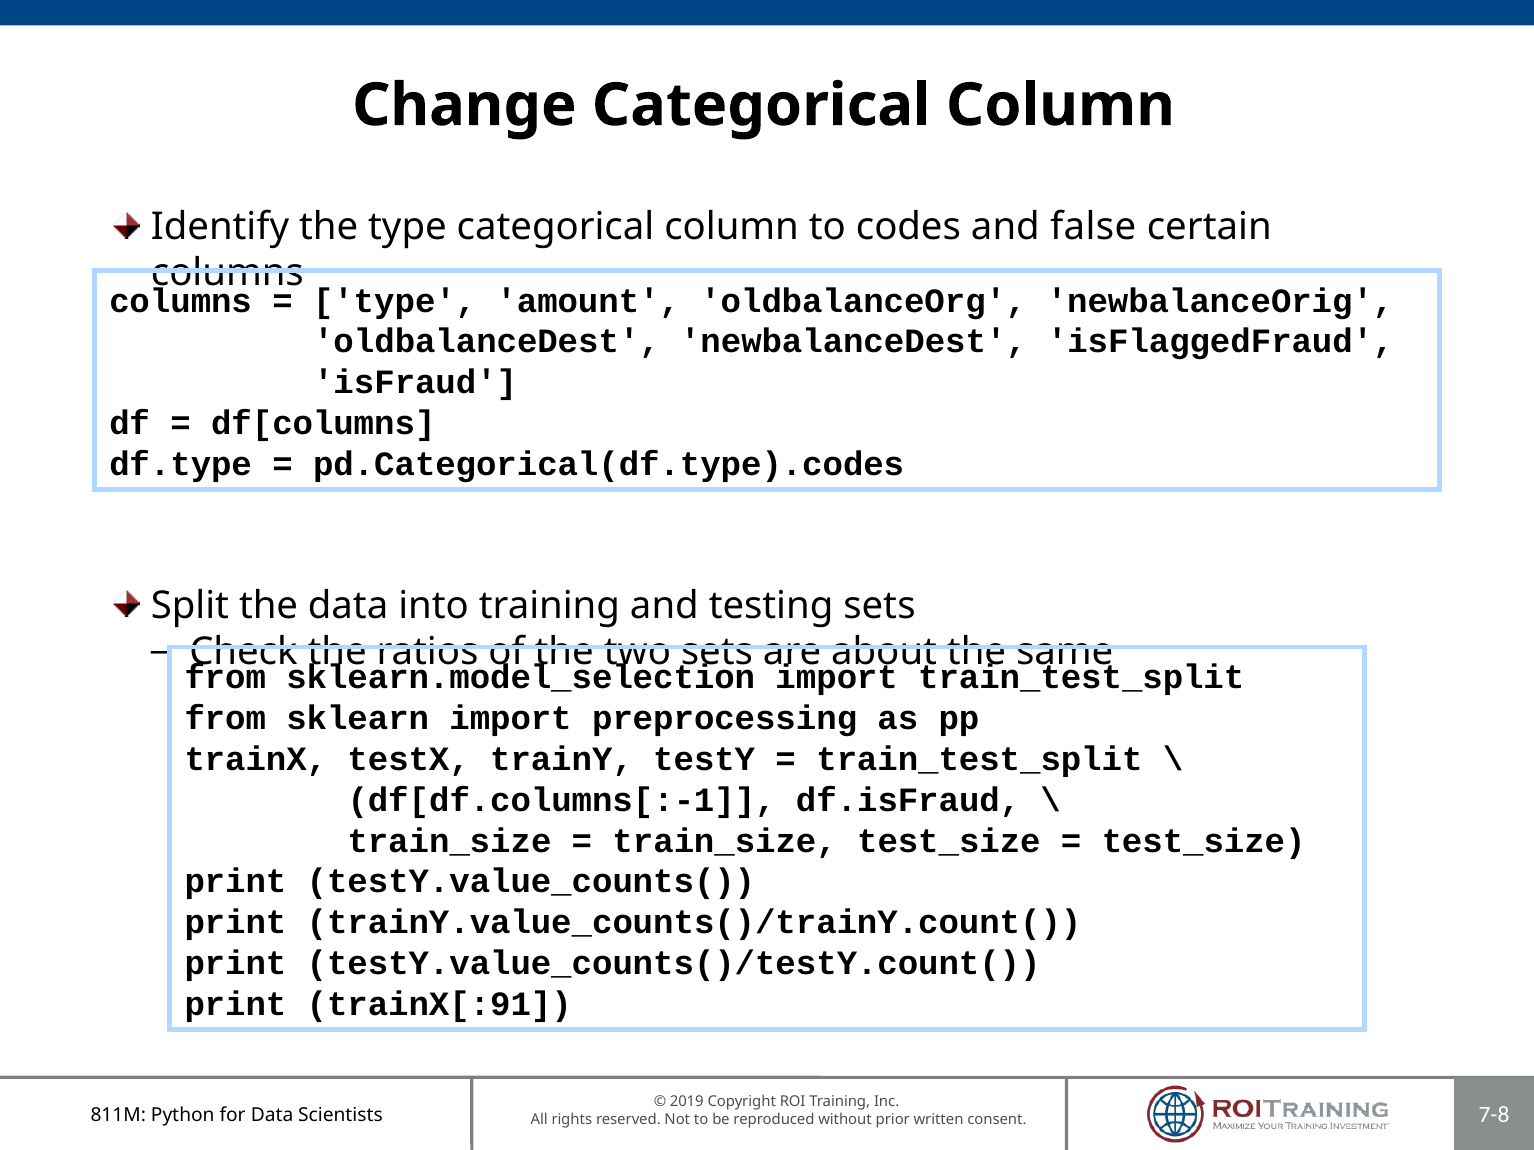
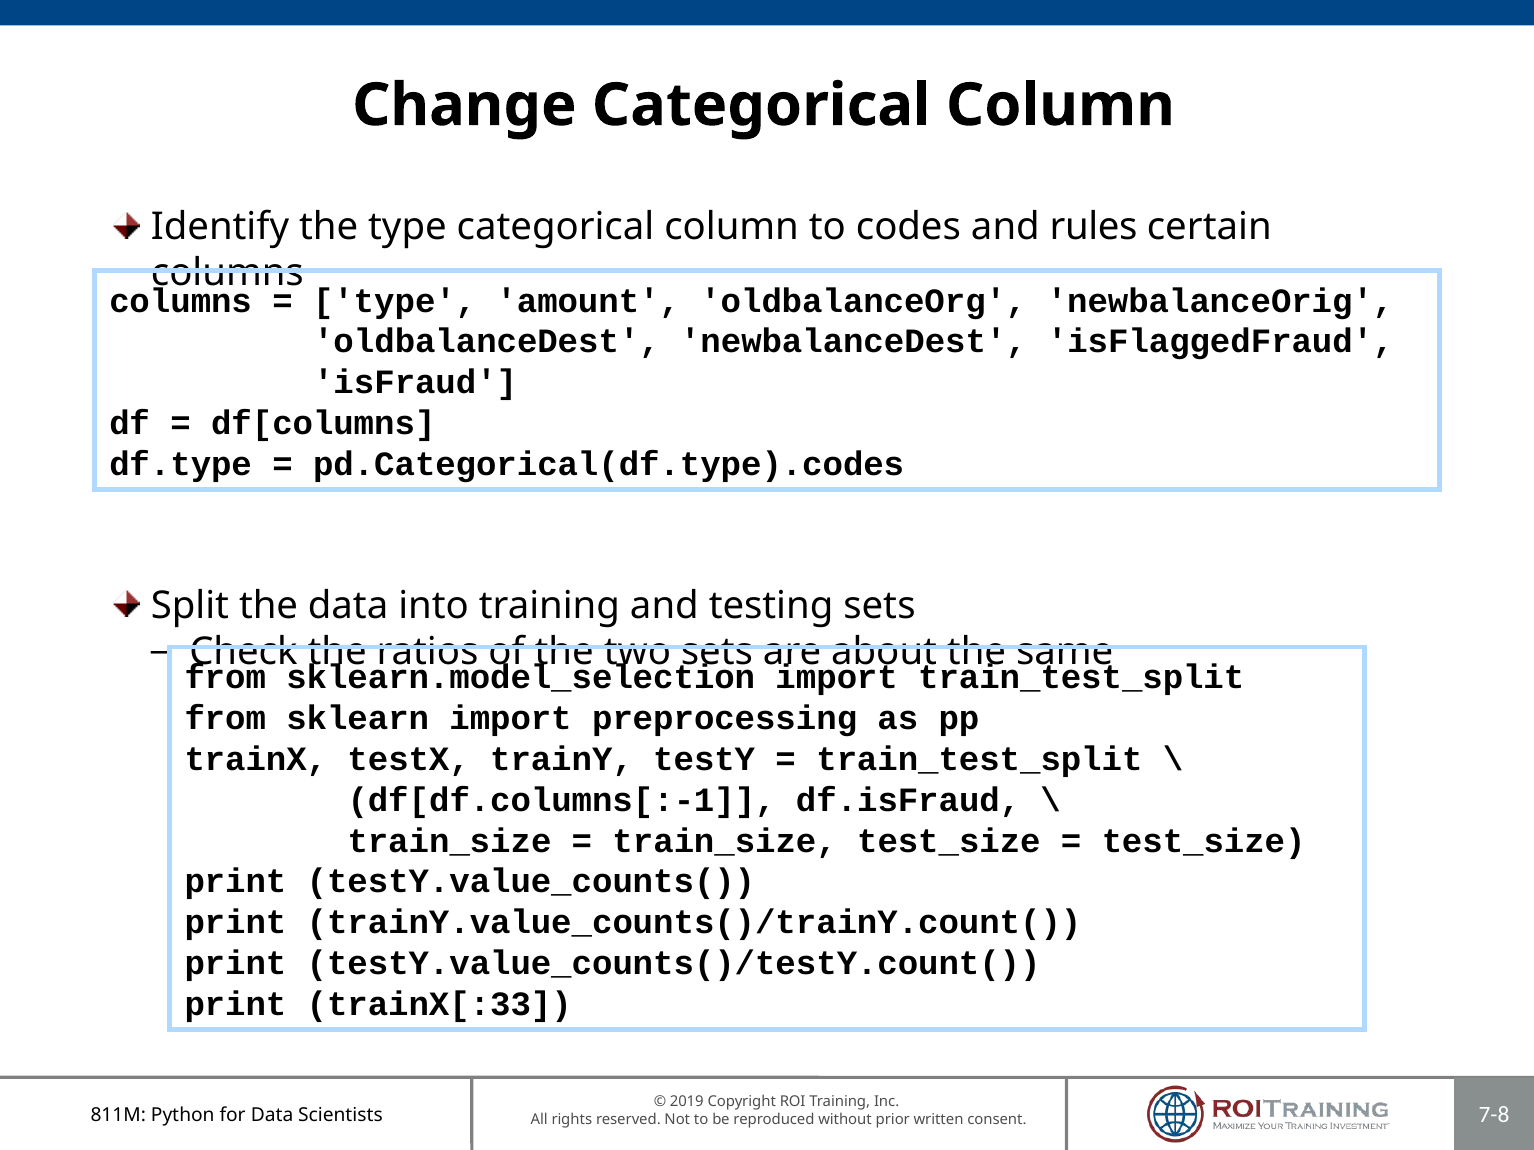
false: false -> rules
trainX[:91: trainX[:91 -> trainX[:33
